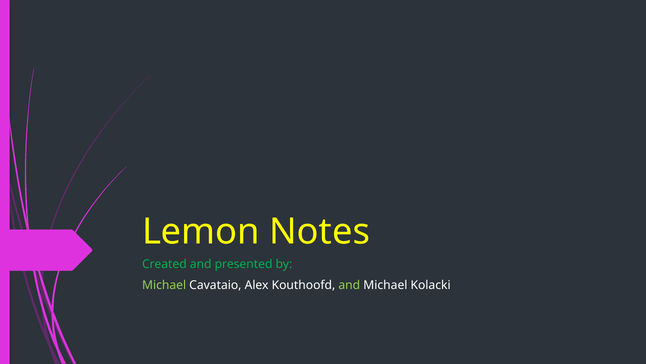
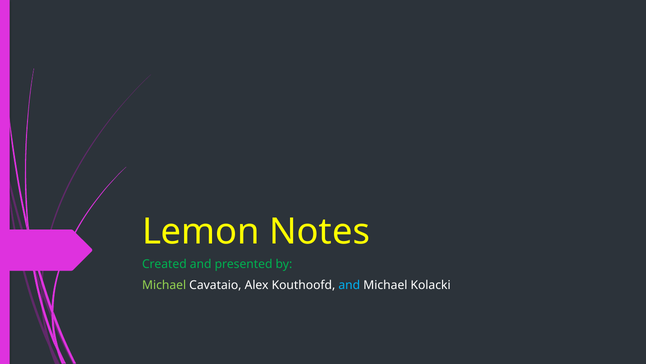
and at (349, 285) colour: light green -> light blue
